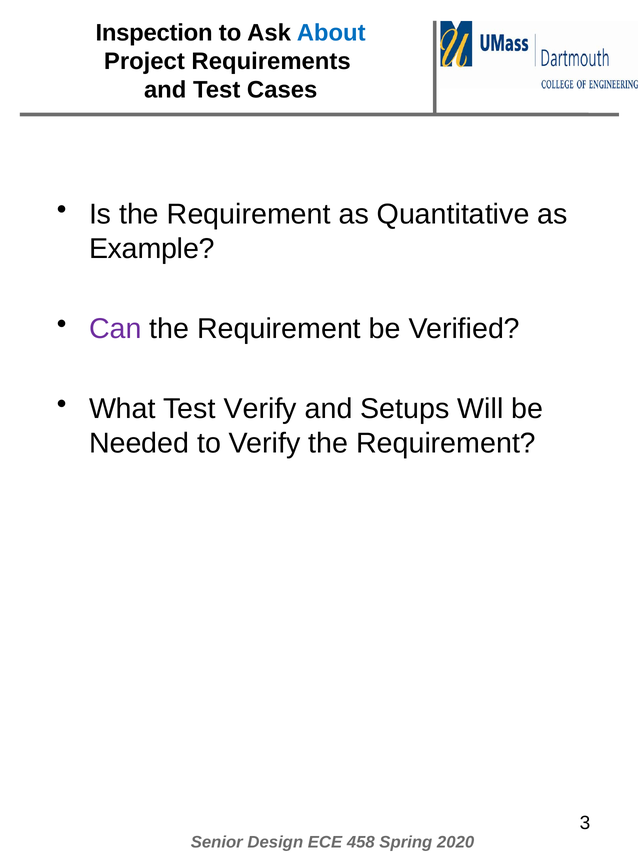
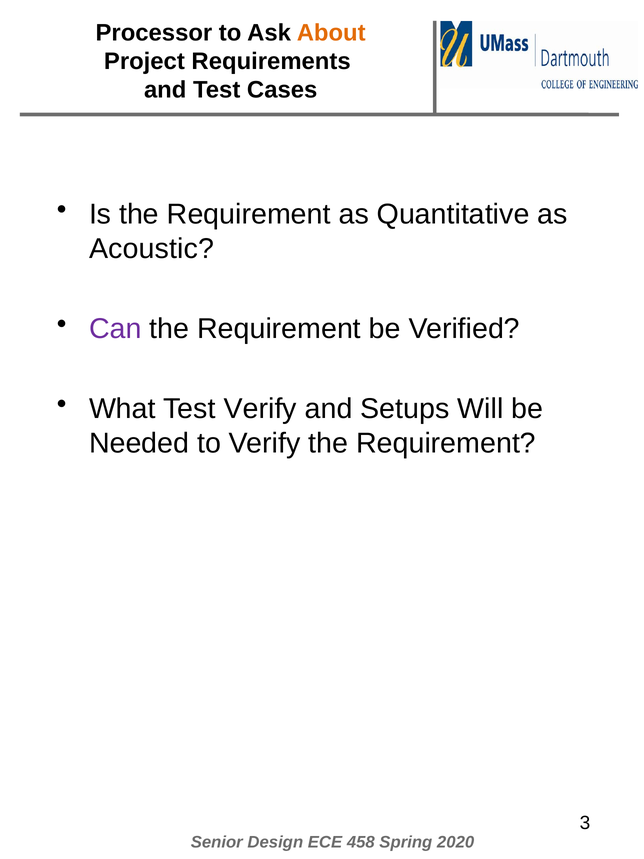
Inspection: Inspection -> Processor
About colour: blue -> orange
Example: Example -> Acoustic
